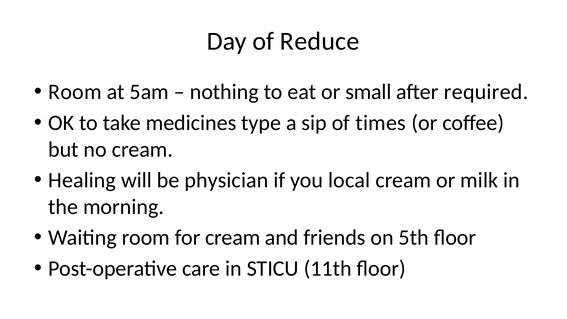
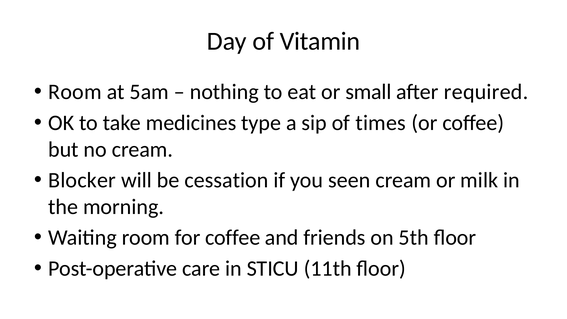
Reduce: Reduce -> Vitamin
Healing: Healing -> Blocker
physician: physician -> cessation
local: local -> seen
for cream: cream -> coffee
